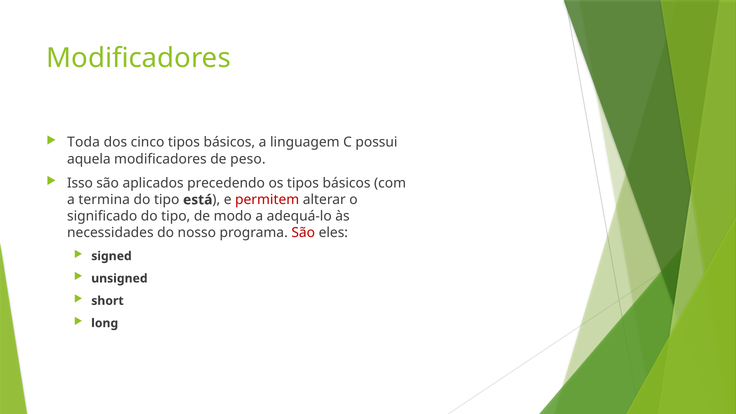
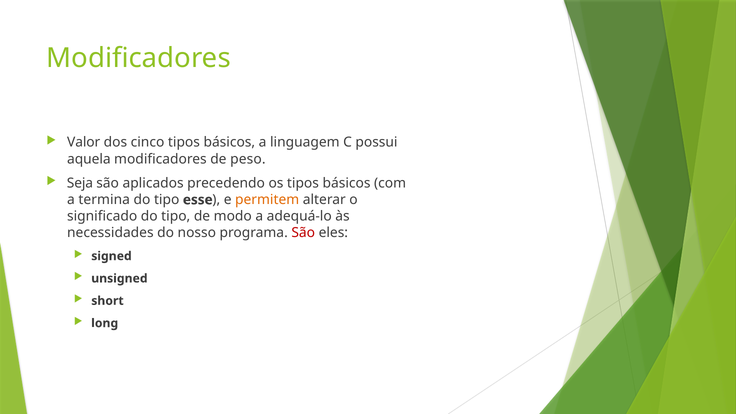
Toda: Toda -> Valor
Isso: Isso -> Seja
está: está -> esse
permitem colour: red -> orange
